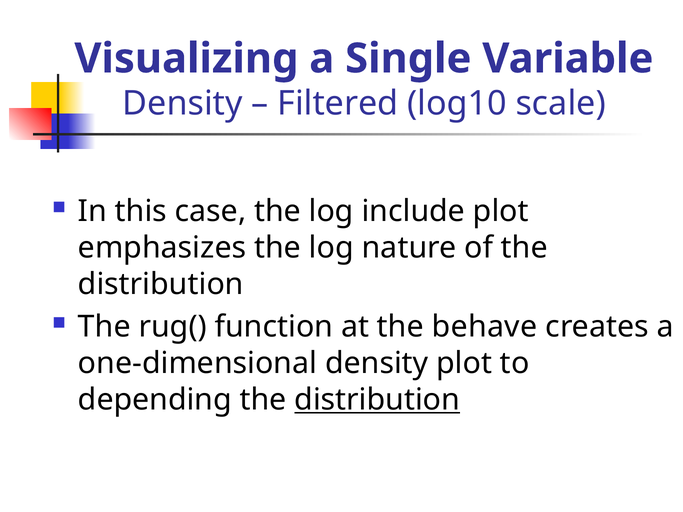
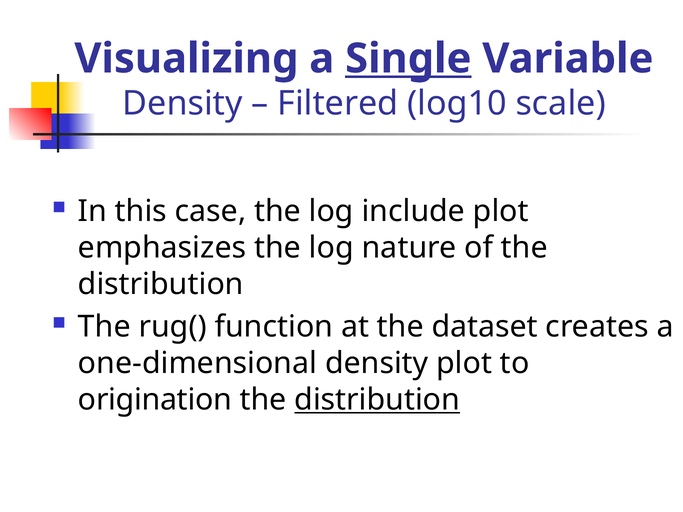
Single underline: none -> present
behave: behave -> dataset
depending: depending -> origination
